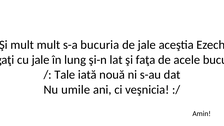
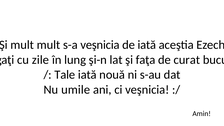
s-a bucuria: bucuria -> veşnicia
de jale: jale -> iată
cu jale: jale -> zile
acele: acele -> curat
